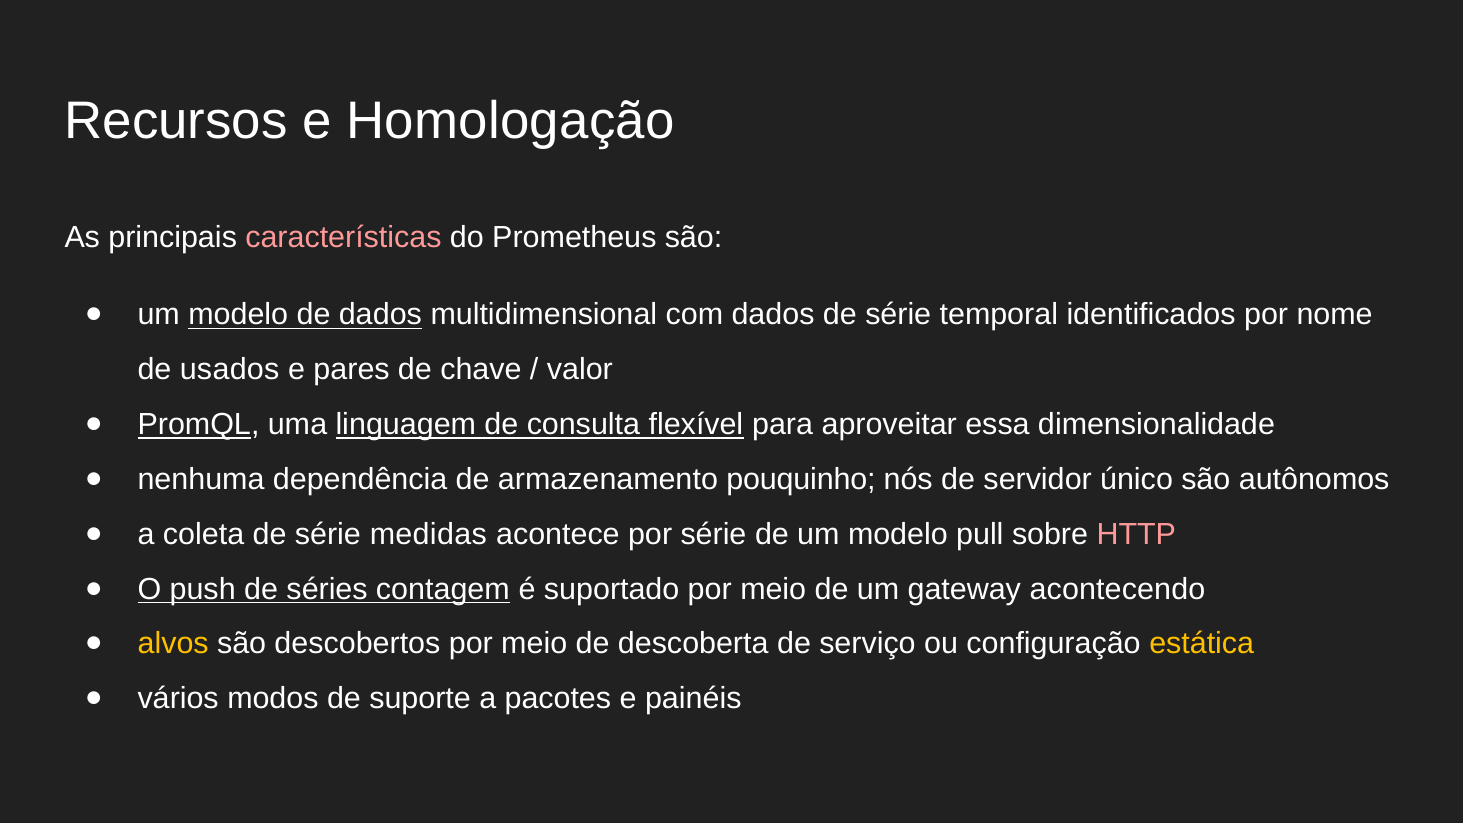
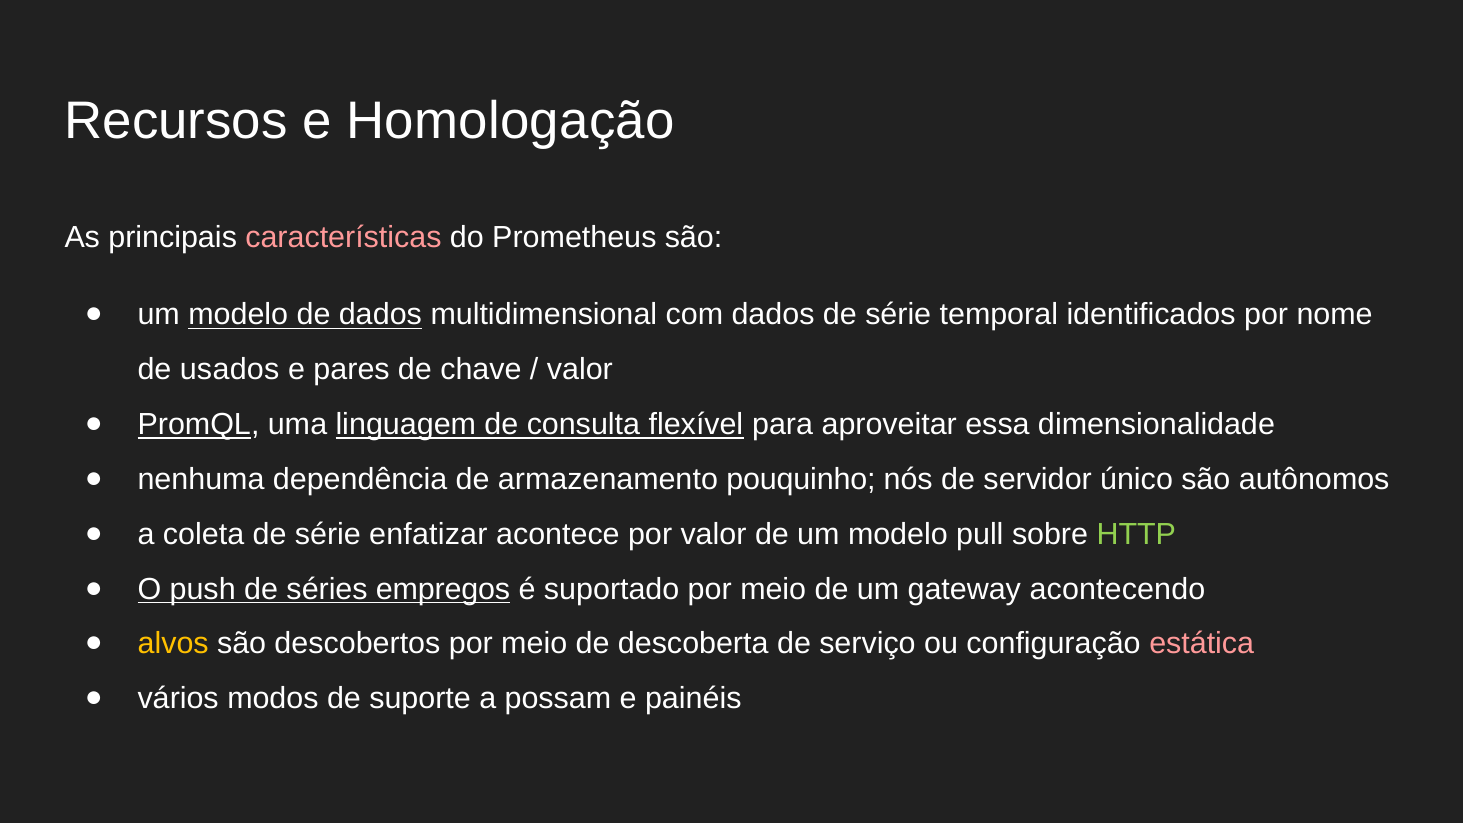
medidas: medidas -> enfatizar
por série: série -> valor
HTTP colour: pink -> light green
contagem: contagem -> empregos
estática colour: yellow -> pink
pacotes: pacotes -> possam
